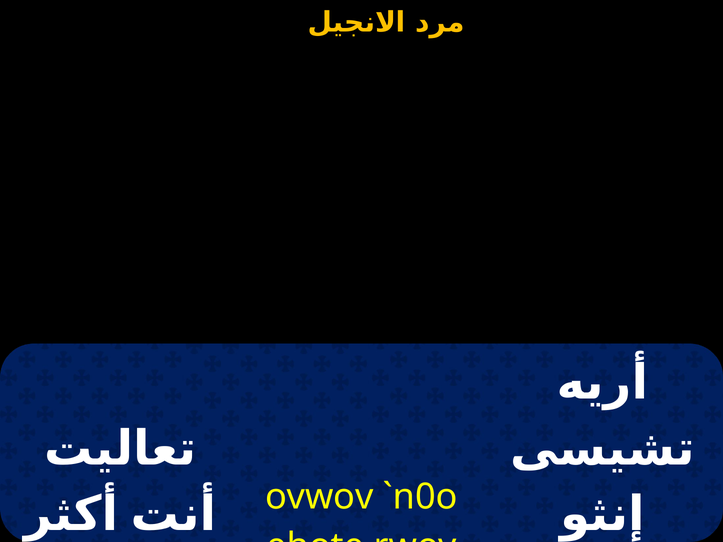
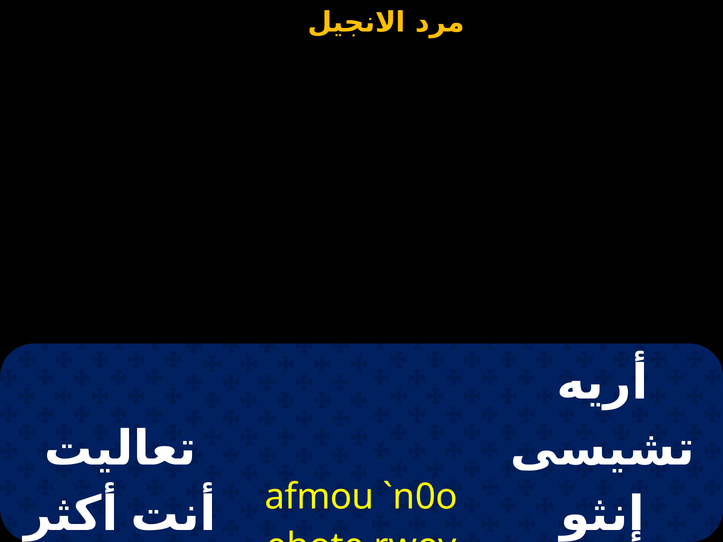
ovwov: ovwov -> afmou
